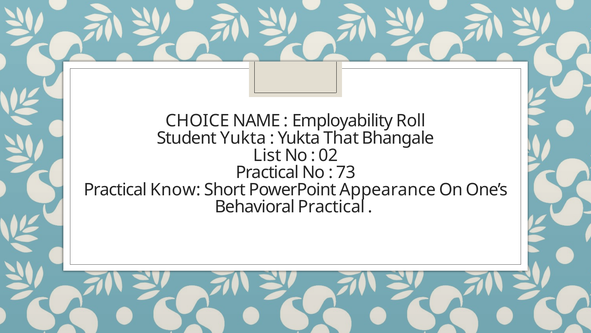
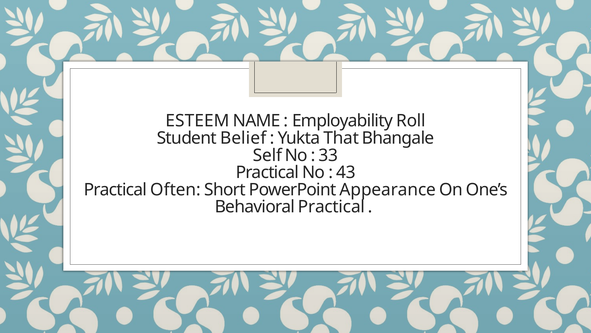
CHOICE: CHOICE -> ESTEEM
Student Yukta: Yukta -> Belief
List: List -> Self
02: 02 -> 33
73: 73 -> 43
Know: Know -> Often
